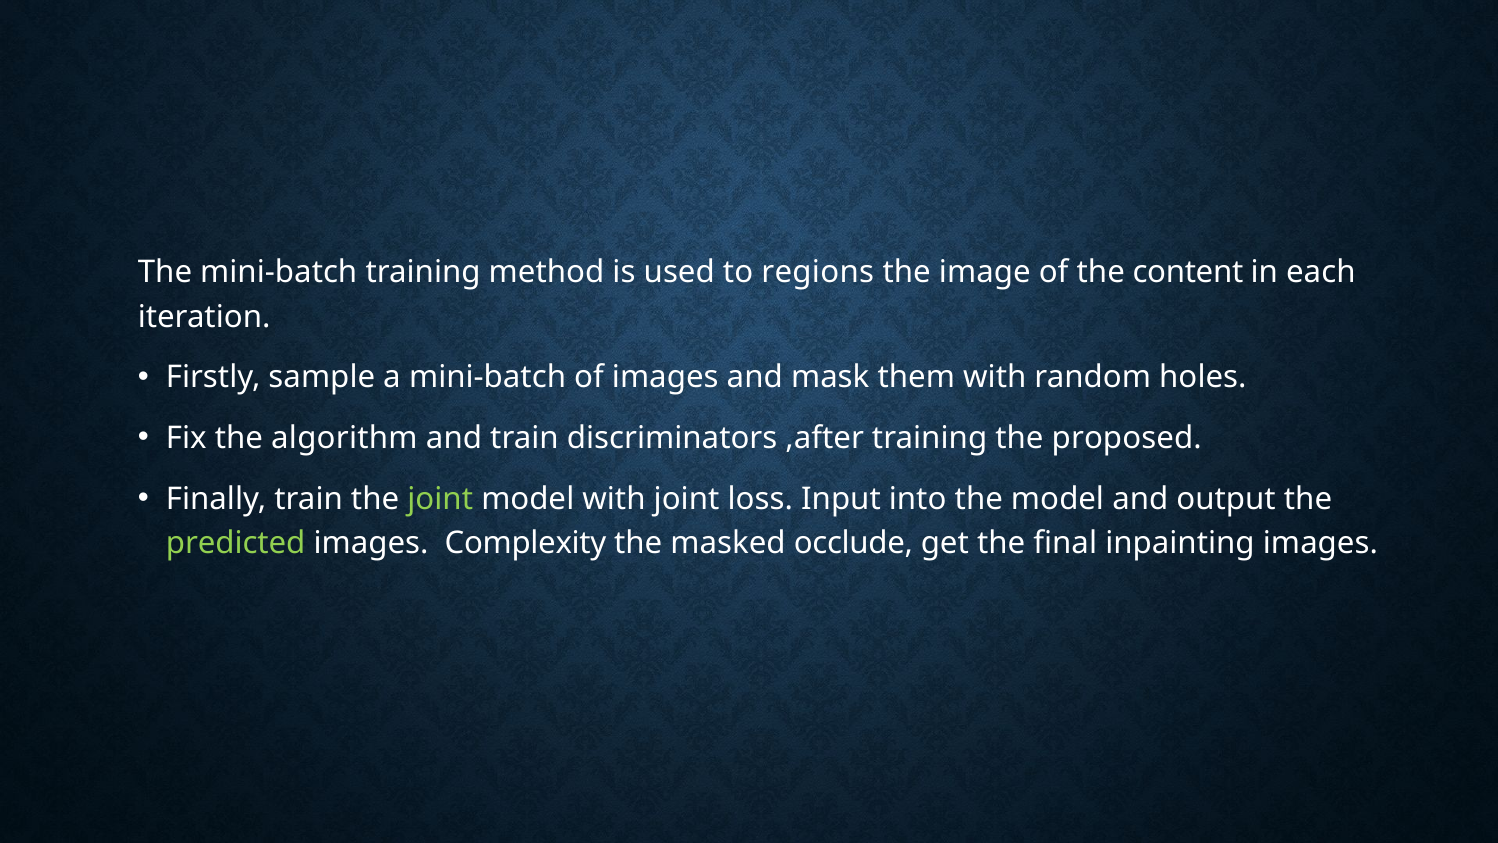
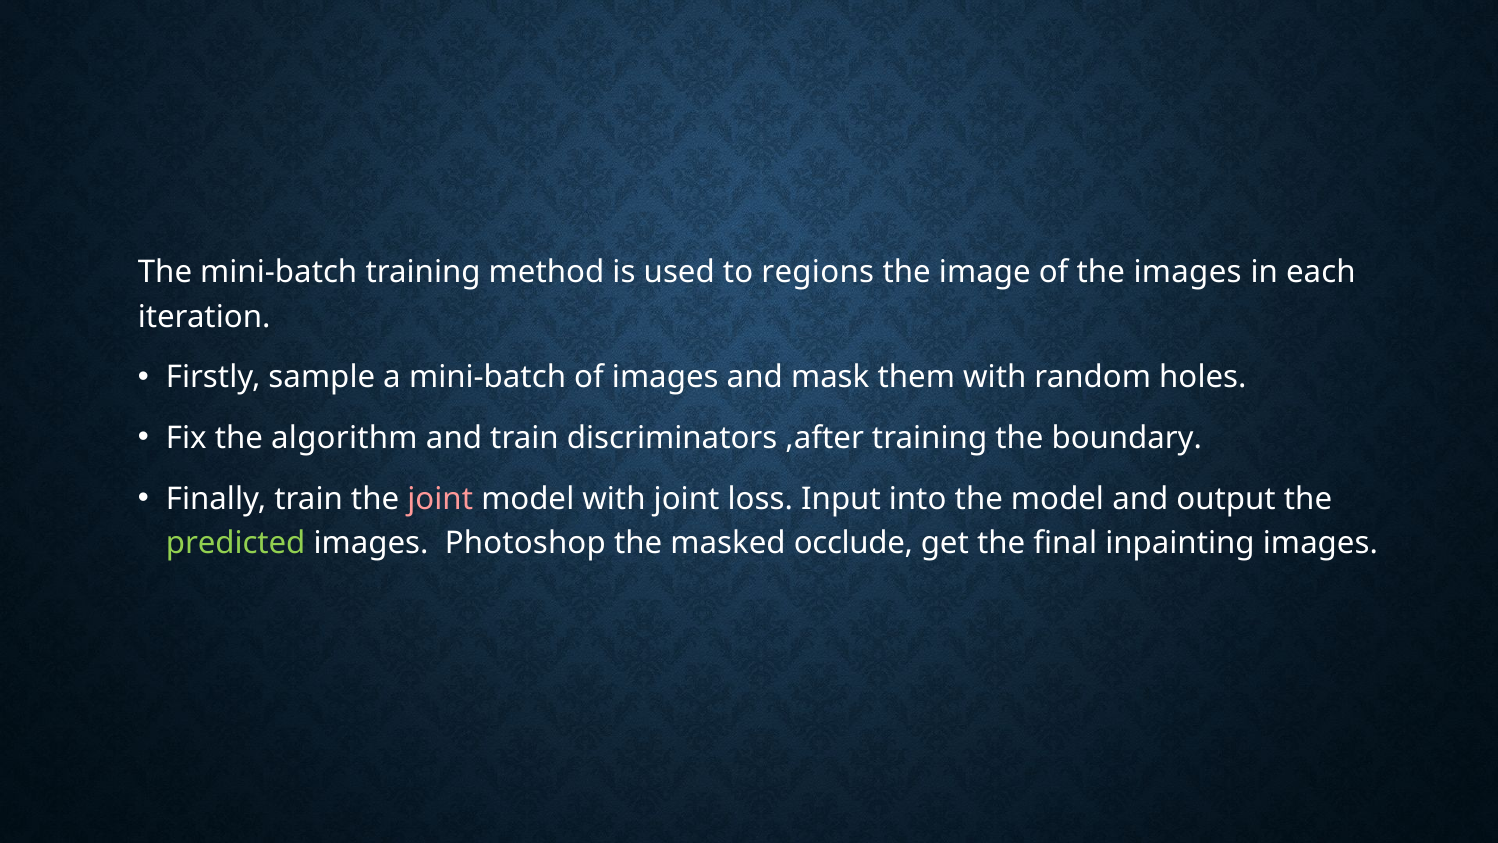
the content: content -> images
proposed: proposed -> boundary
joint at (440, 498) colour: light green -> pink
Complexity: Complexity -> Photoshop
